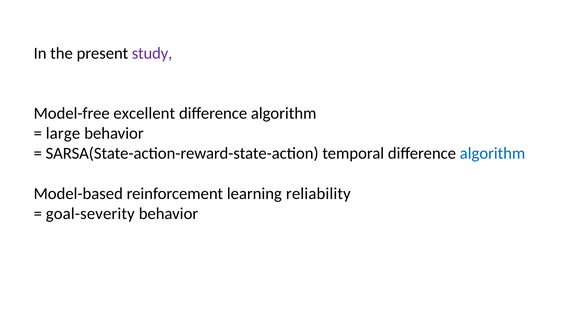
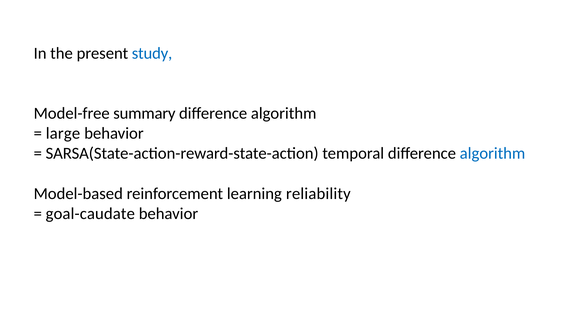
study colour: purple -> blue
excellent: excellent -> summary
goal-severity: goal-severity -> goal-caudate
